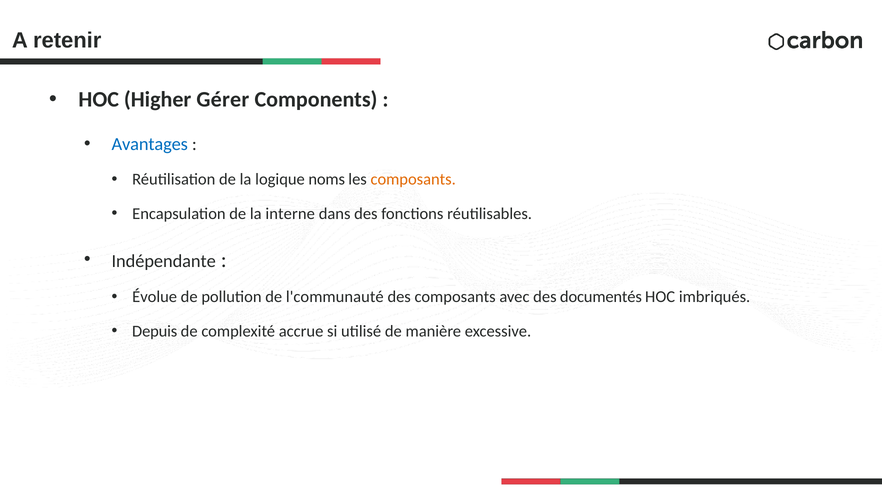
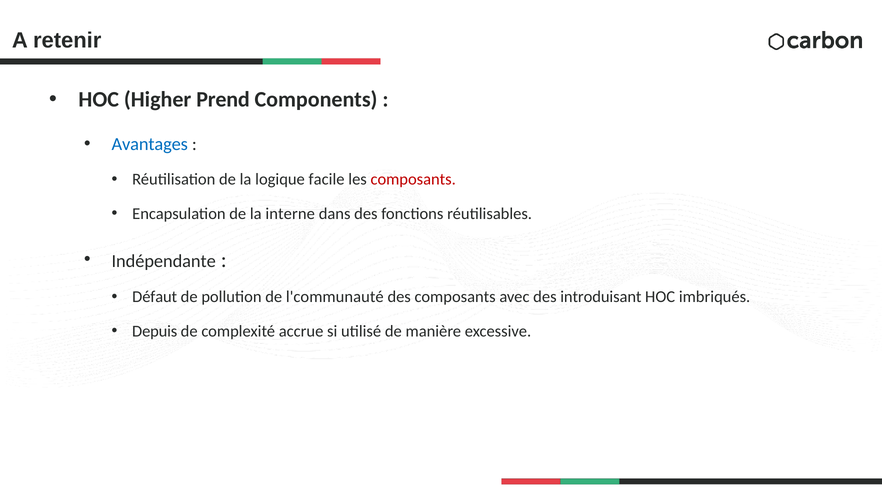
Gérer: Gérer -> Prend
noms: noms -> facile
composants at (413, 180) colour: orange -> red
Évolue: Évolue -> Défaut
documentés: documentés -> introduisant
